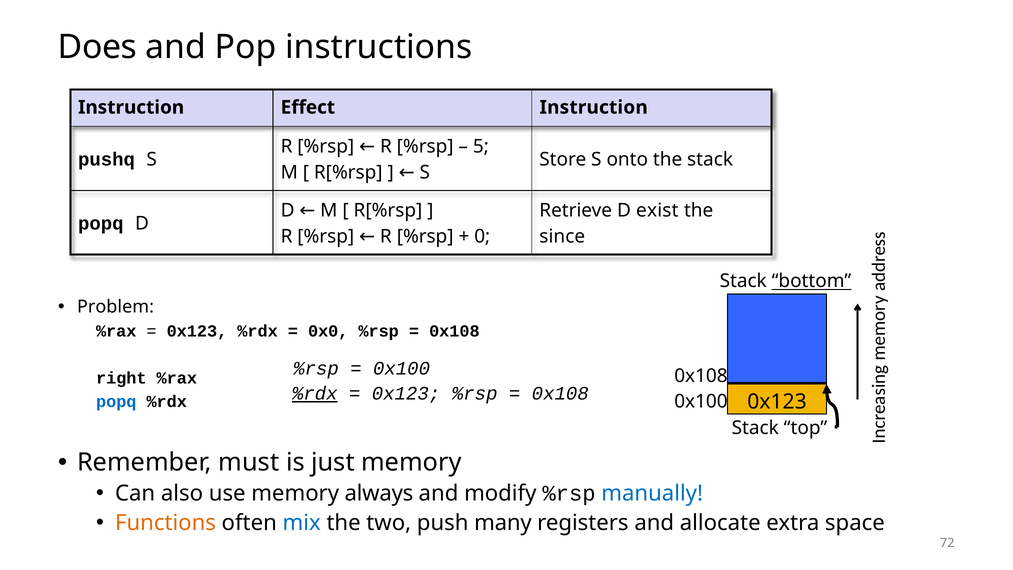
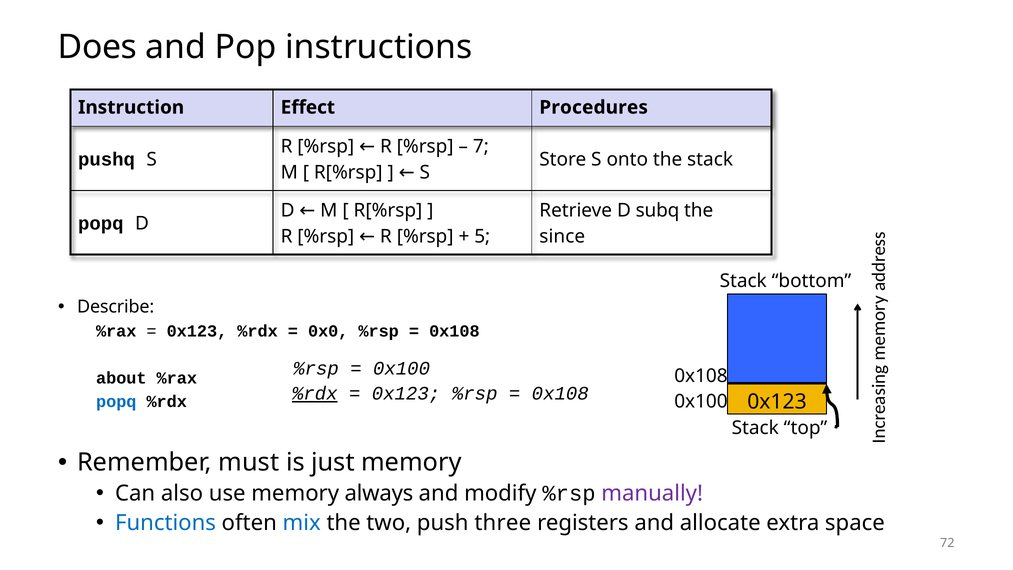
Effect Instruction: Instruction -> Procedures
5: 5 -> 7
exist: exist -> subq
0: 0 -> 5
bottom underline: present -> none
Problem: Problem -> Describe
right: right -> about
manually colour: blue -> purple
Functions colour: orange -> blue
many: many -> three
